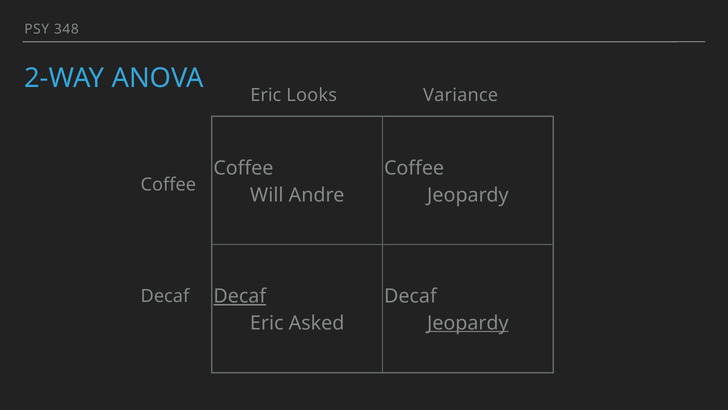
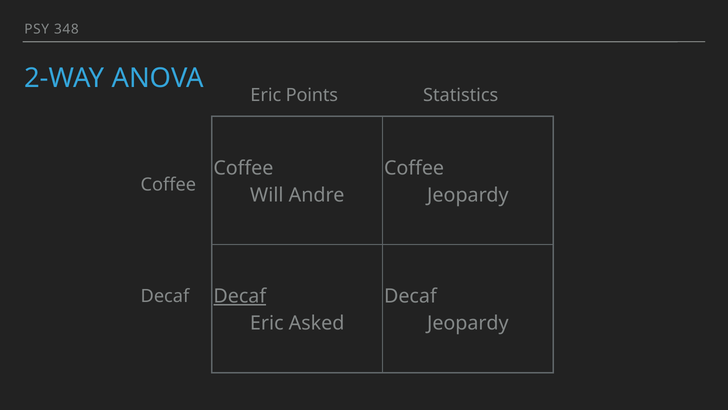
Looks: Looks -> Points
Variance: Variance -> Statistics
Jeopardy at (468, 323) underline: present -> none
